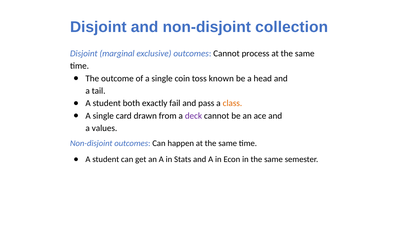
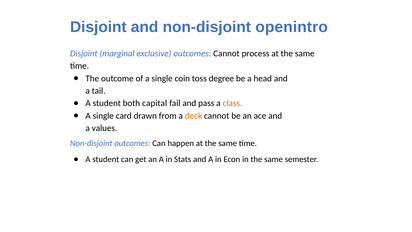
collection: collection -> openintro
known: known -> degree
exactly: exactly -> capital
deck colour: purple -> orange
